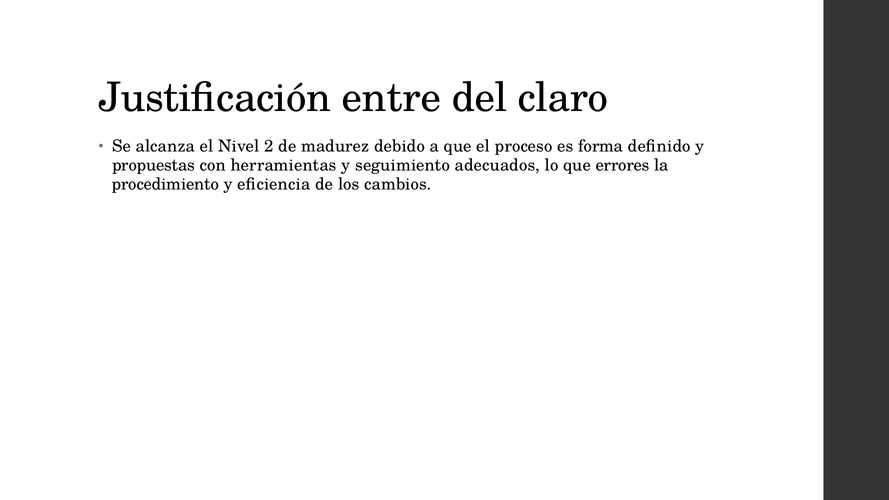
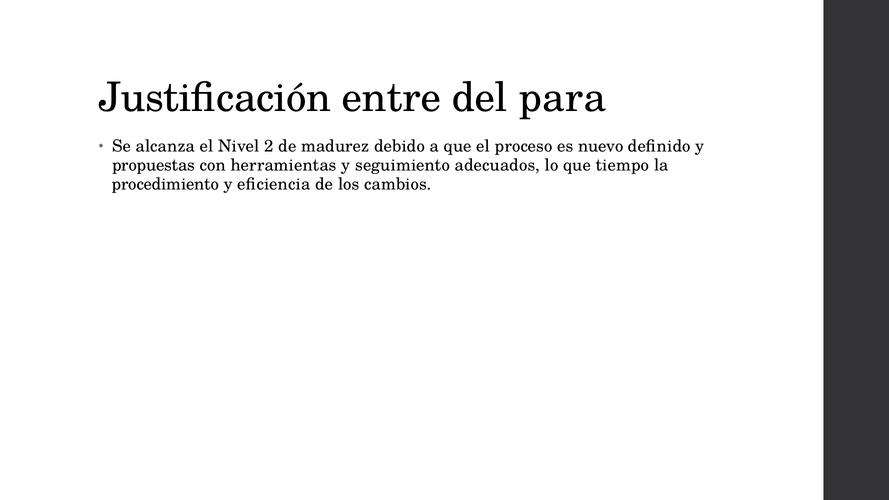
claro: claro -> para
forma: forma -> nuevo
errores: errores -> tiempo
